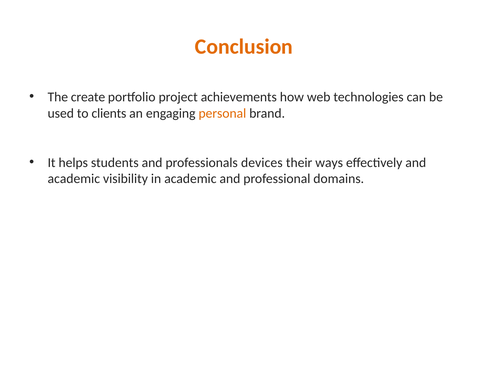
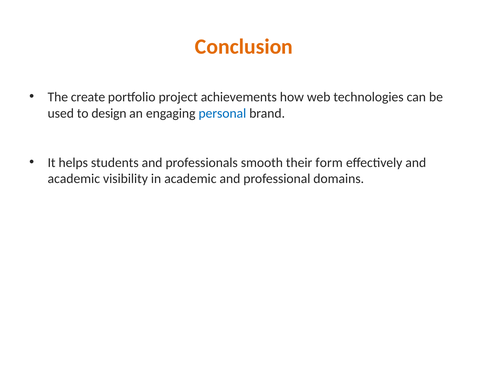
clients: clients -> design
personal colour: orange -> blue
devices: devices -> smooth
ways: ways -> form
